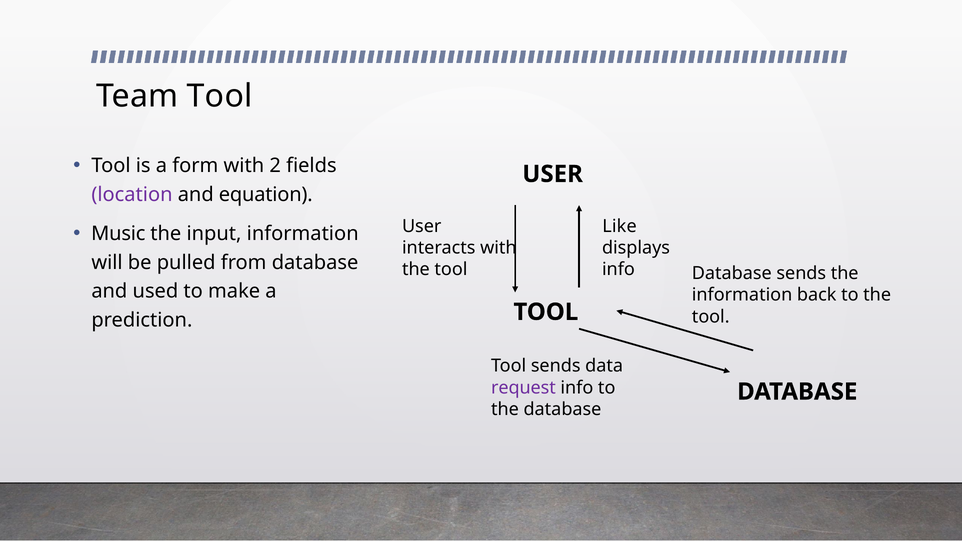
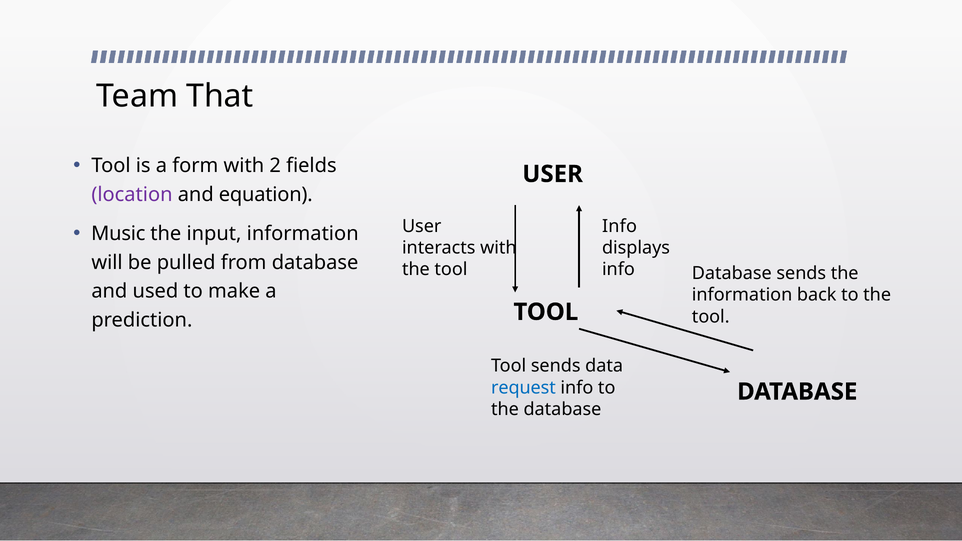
Team Tool: Tool -> That
Like at (619, 226): Like -> Info
request colour: purple -> blue
